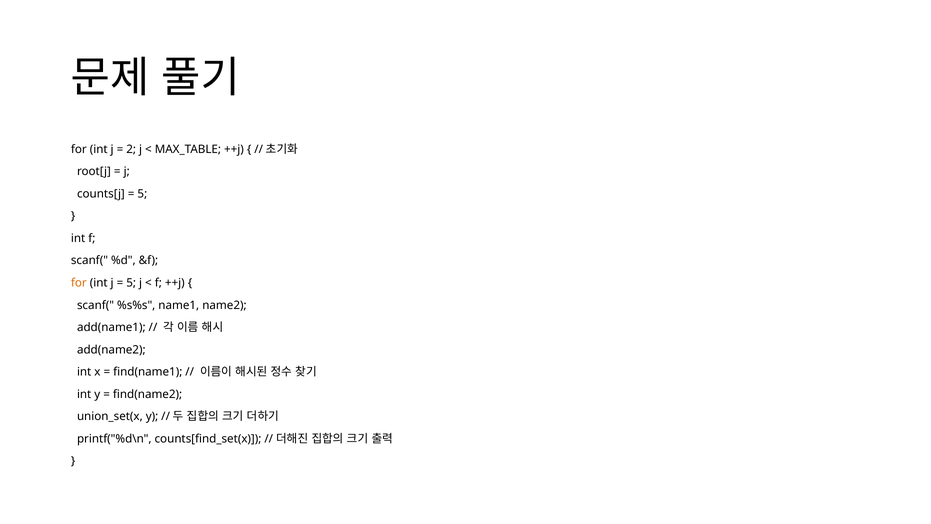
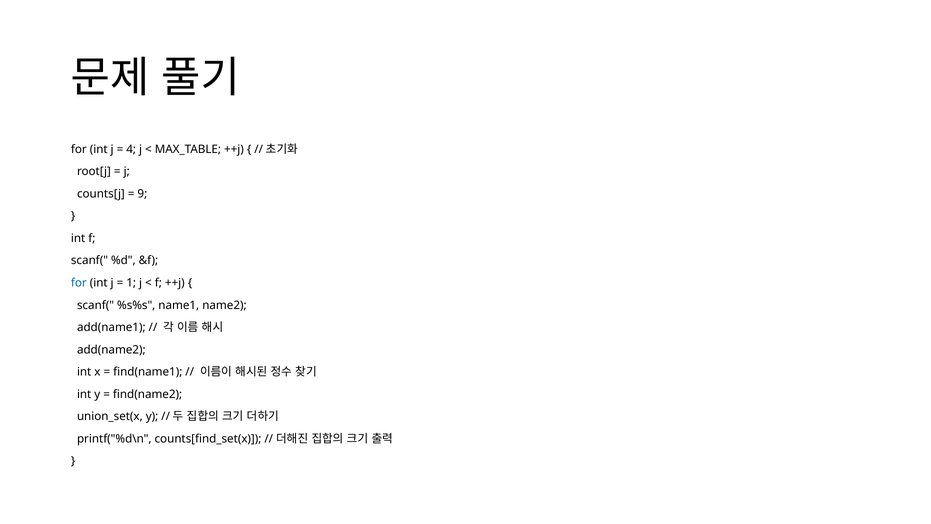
2: 2 -> 4
5 at (142, 194): 5 -> 9
for at (79, 283) colour: orange -> blue
5 at (131, 283): 5 -> 1
